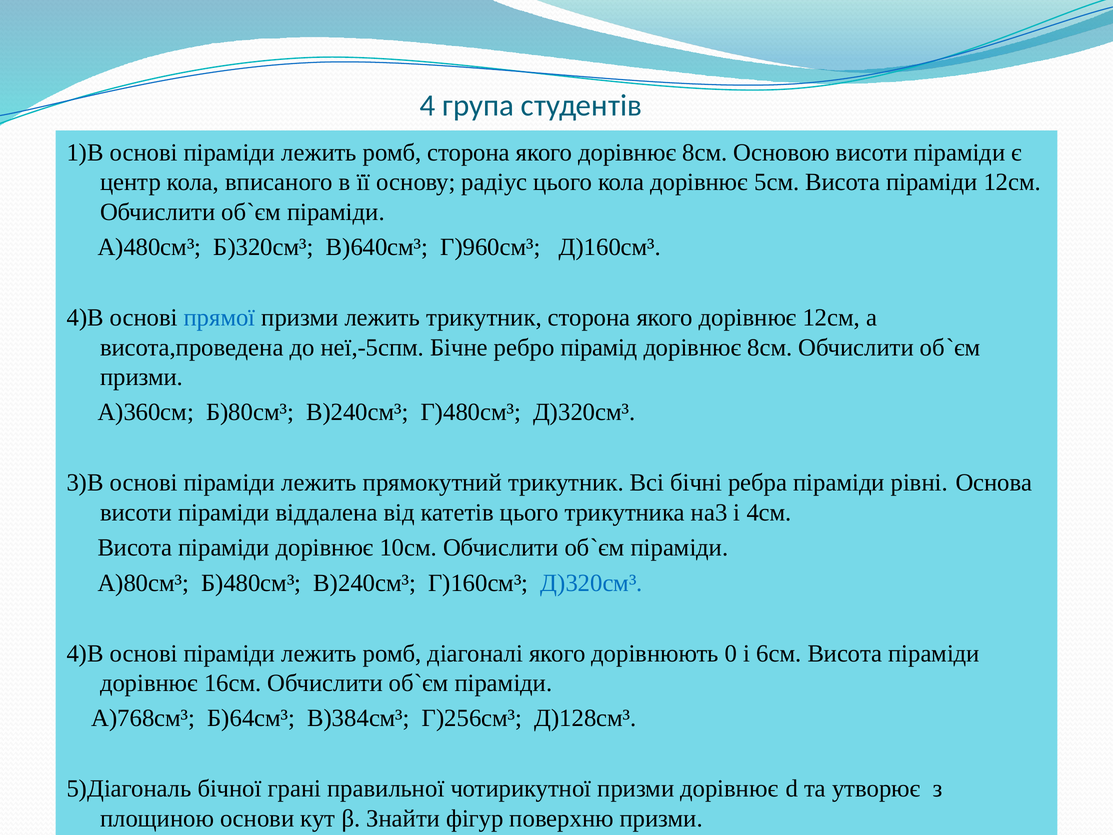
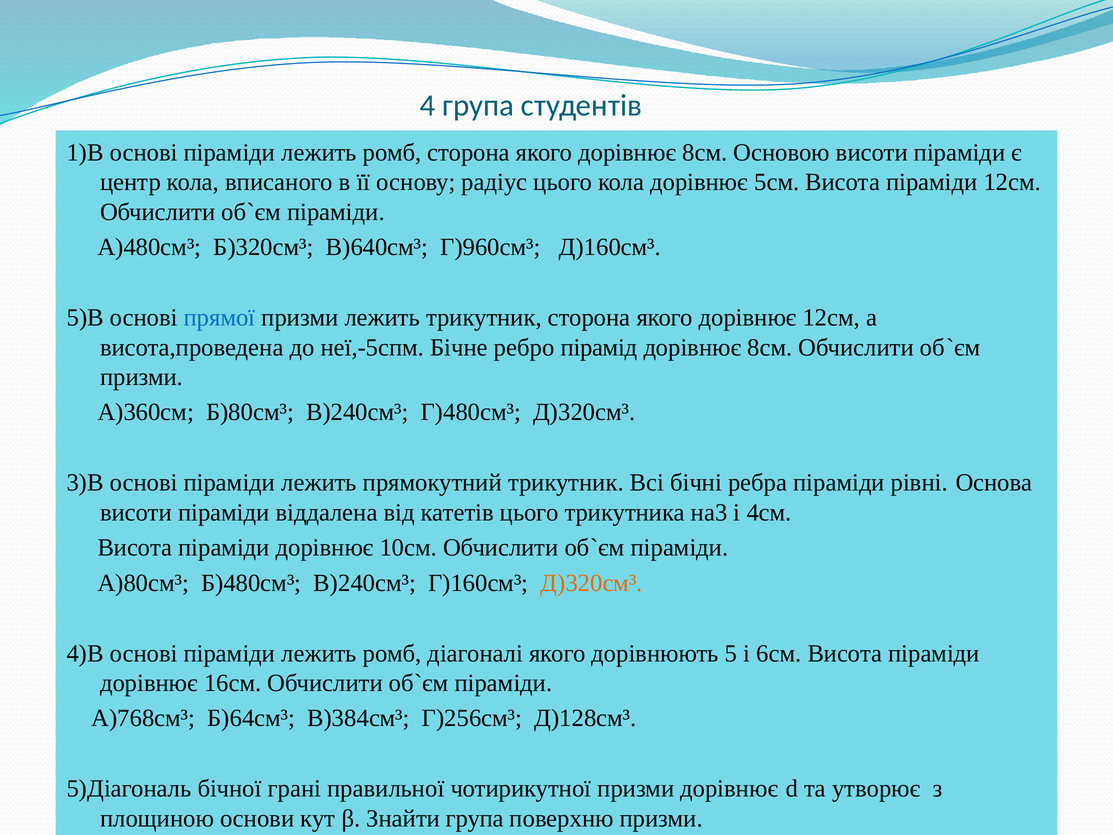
4)В at (85, 318): 4)В -> 5)В
Д)320см³ at (592, 583) colour: blue -> orange
0: 0 -> 5
Знайти фігур: фігур -> група
